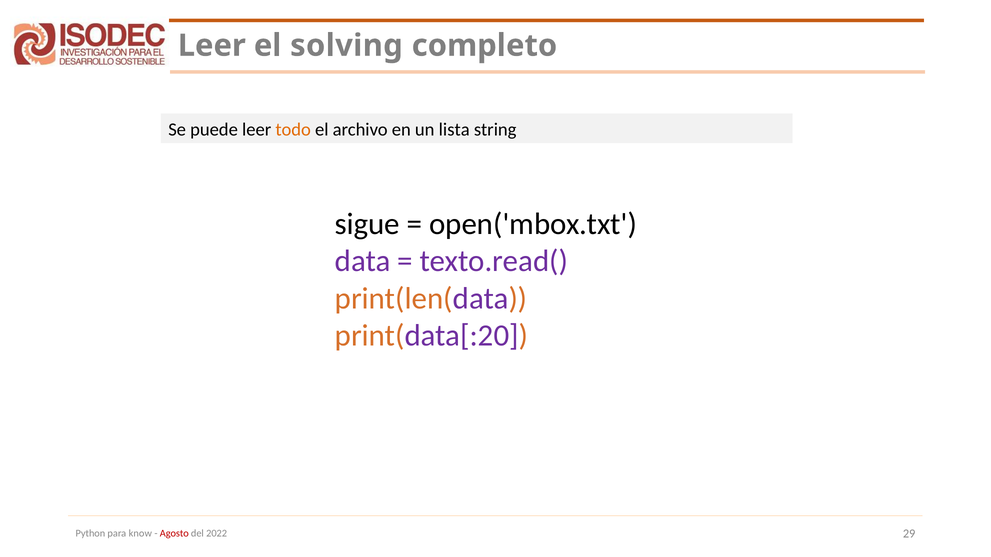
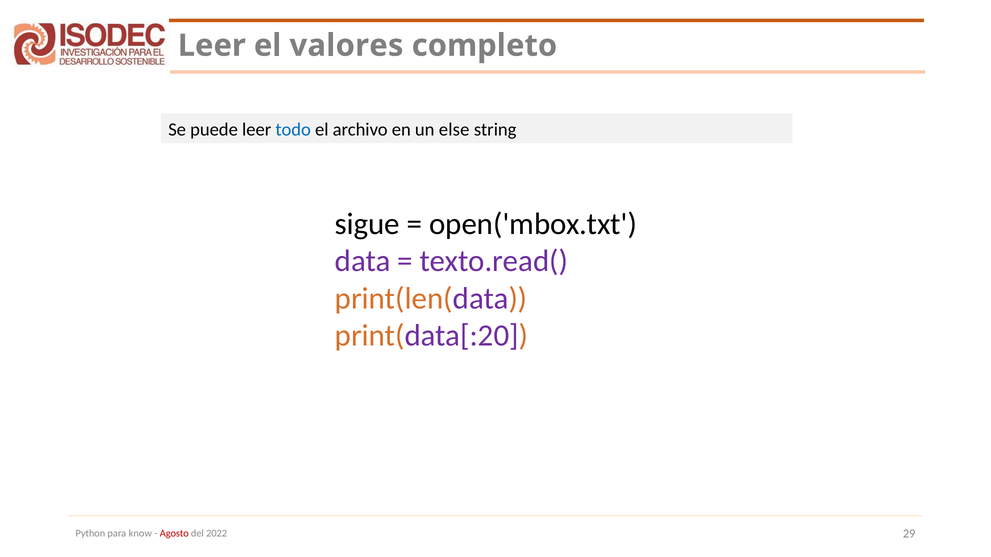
solving: solving -> valores
todo colour: orange -> blue
lista: lista -> else
